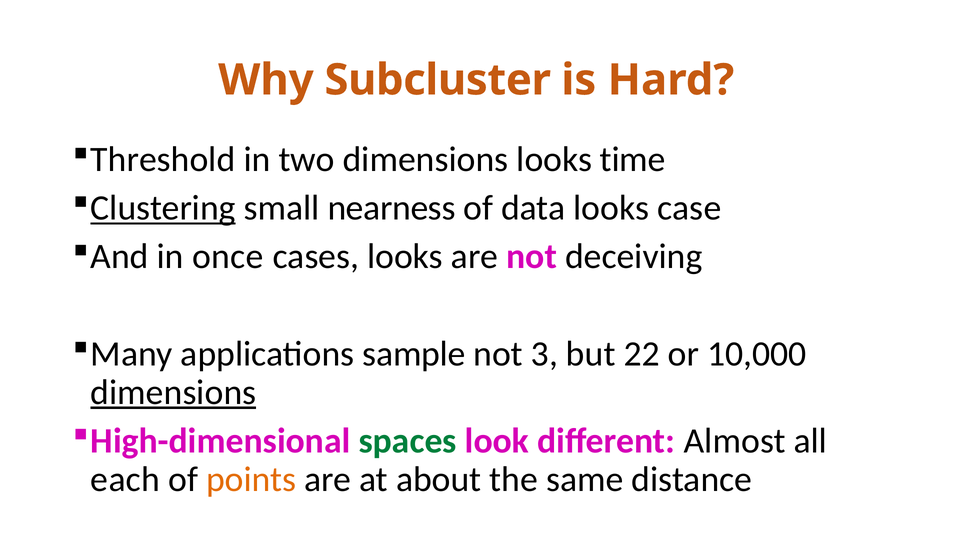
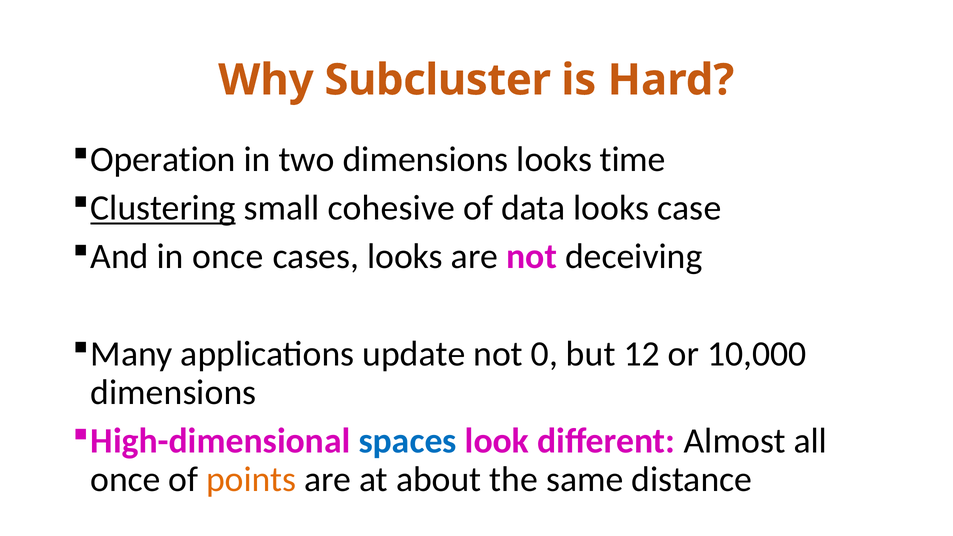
Threshold: Threshold -> Operation
nearness: nearness -> cohesive
sample: sample -> update
3: 3 -> 0
22: 22 -> 12
dimensions at (173, 392) underline: present -> none
spaces colour: green -> blue
each at (125, 480): each -> once
